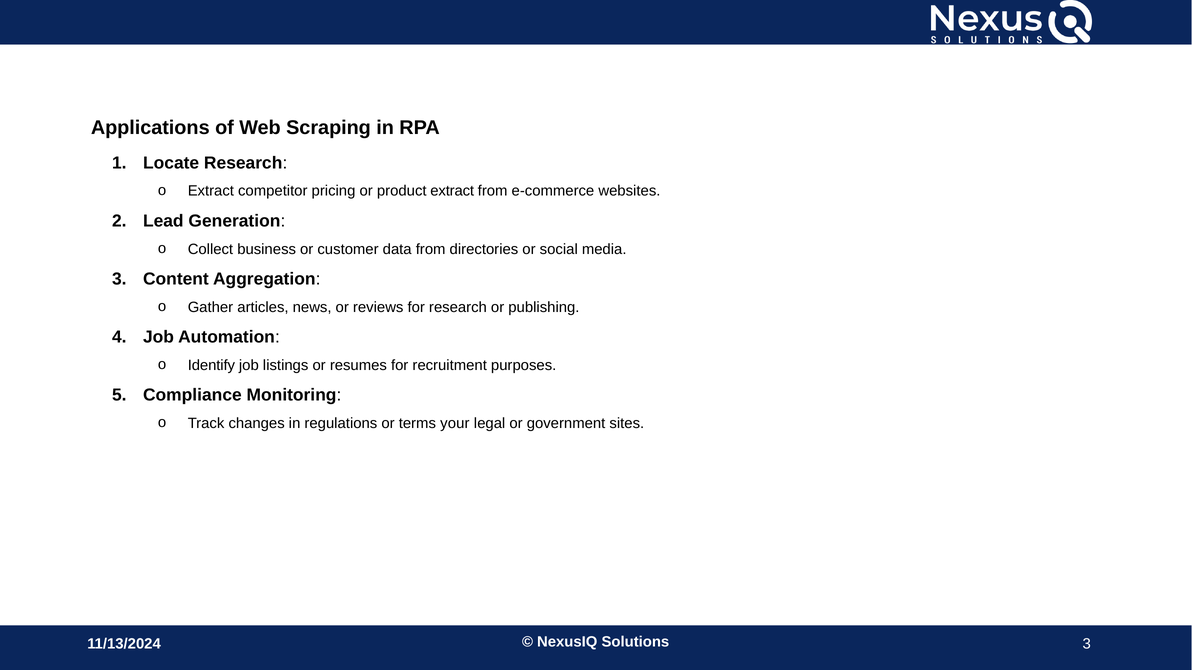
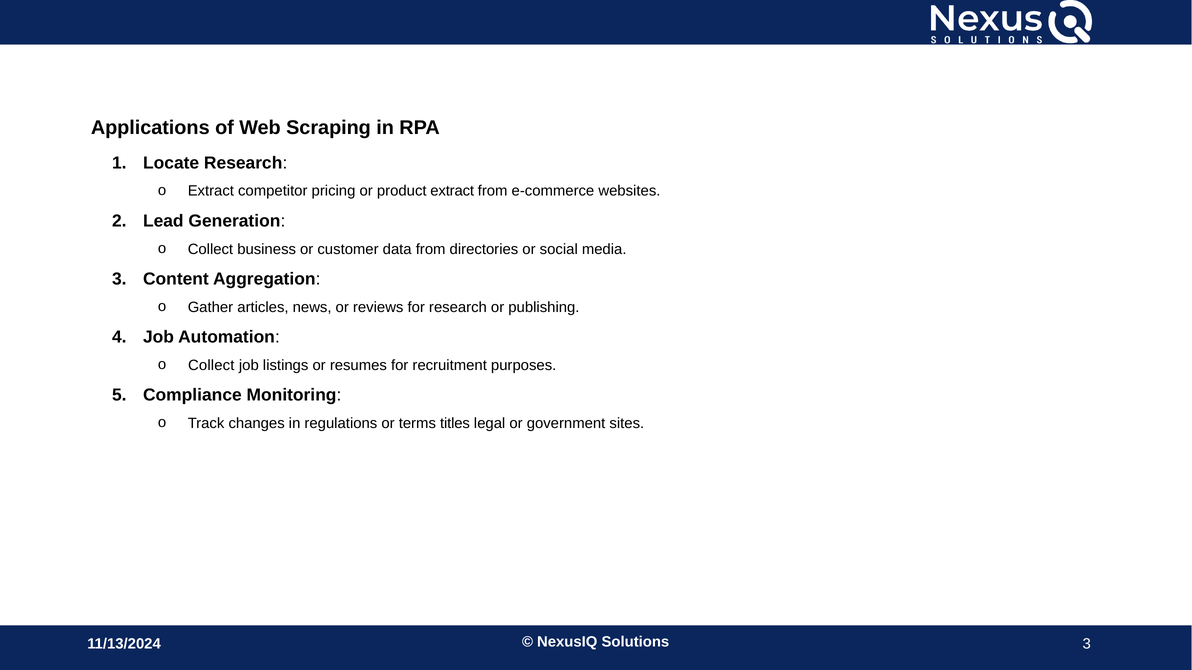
Identify at (211, 365): Identify -> Collect
your: your -> titles
